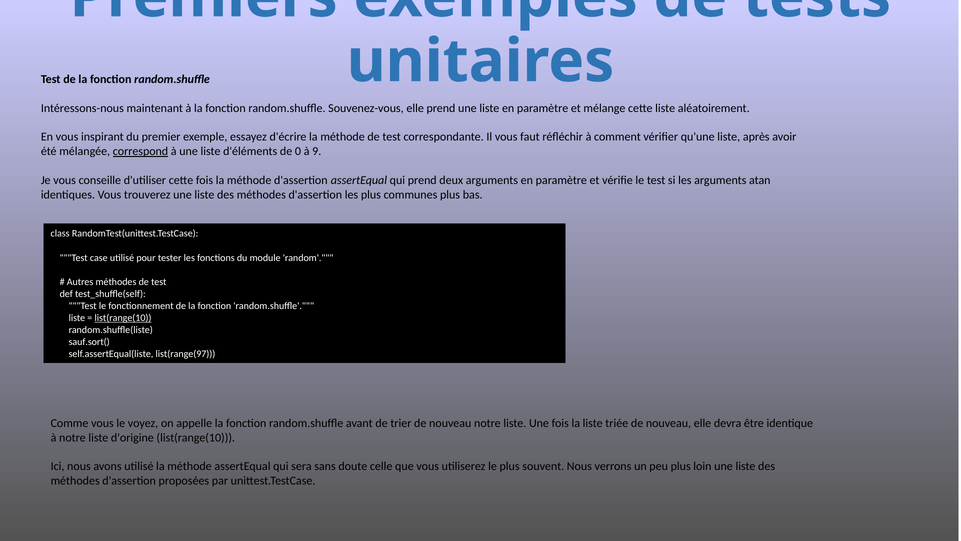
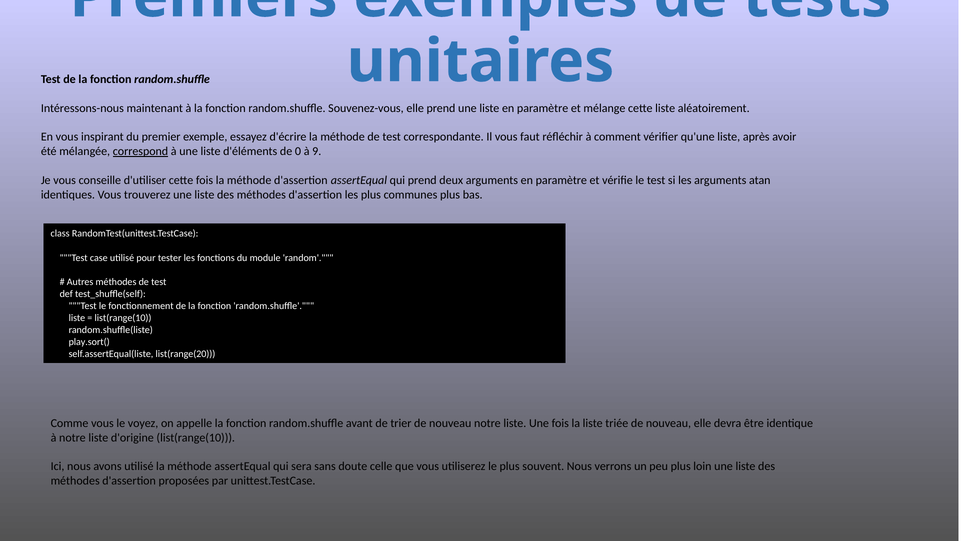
list(range(10 at (123, 318) underline: present -> none
sauf.sort(: sauf.sort( -> play.sort(
list(range(97: list(range(97 -> list(range(20
